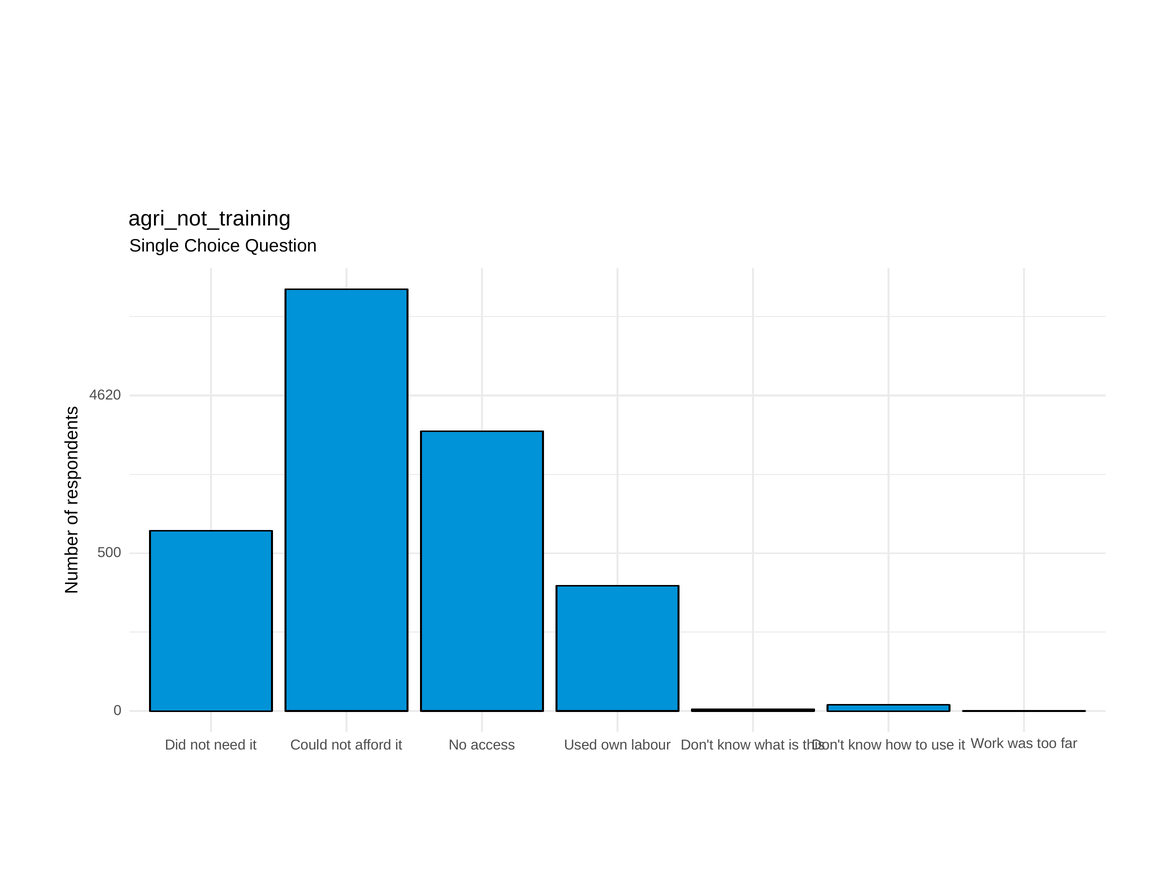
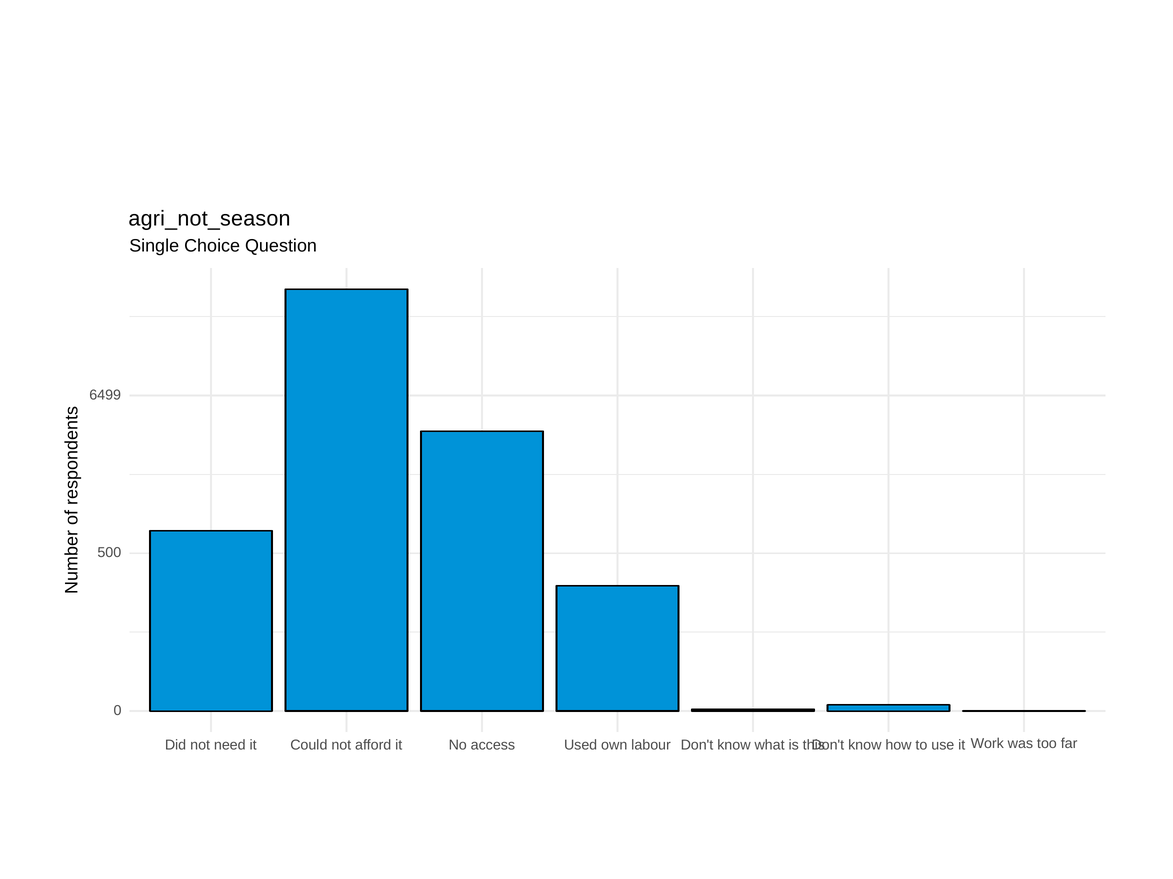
agri_not_training: agri_not_training -> agri_not_season
4620: 4620 -> 6499
